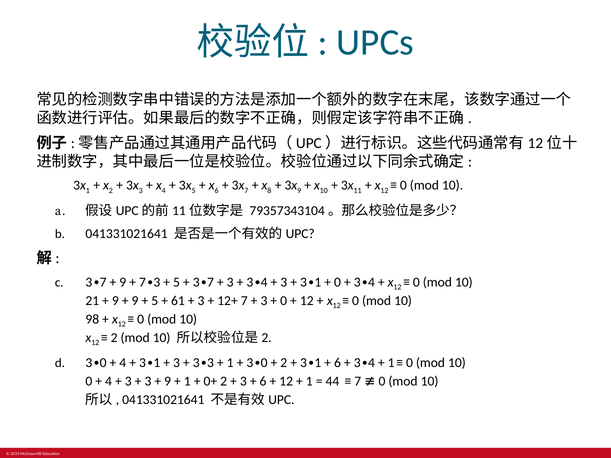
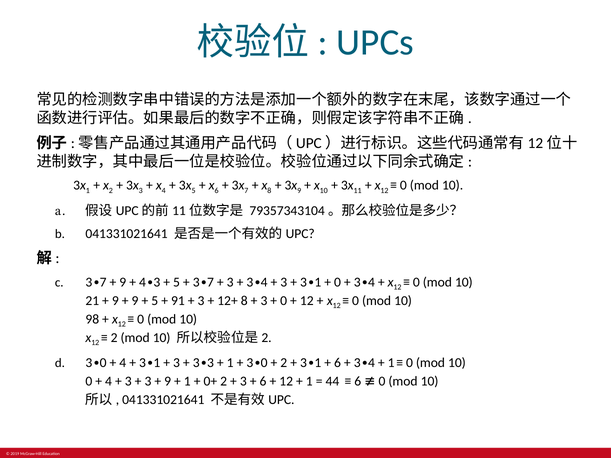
7 at (143, 282): 7 -> 4
61: 61 -> 91
12+ 7: 7 -> 8
7 at (358, 382): 7 -> 6
